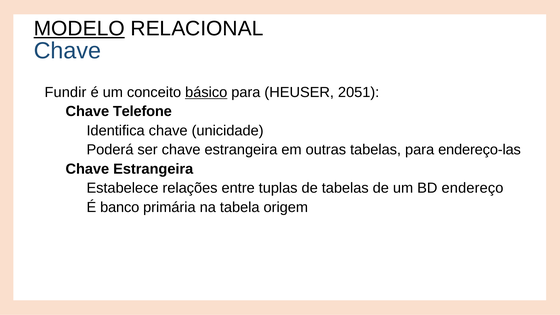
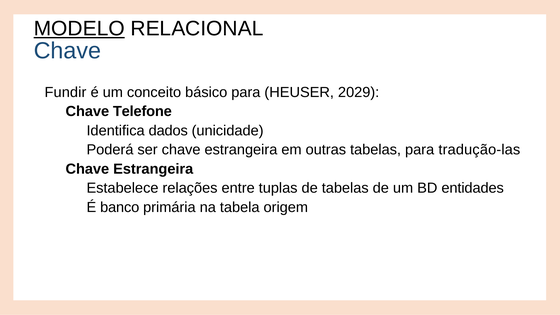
básico underline: present -> none
2051: 2051 -> 2029
Identifica chave: chave -> dados
endereço-las: endereço-las -> tradução-las
endereço: endereço -> entidades
